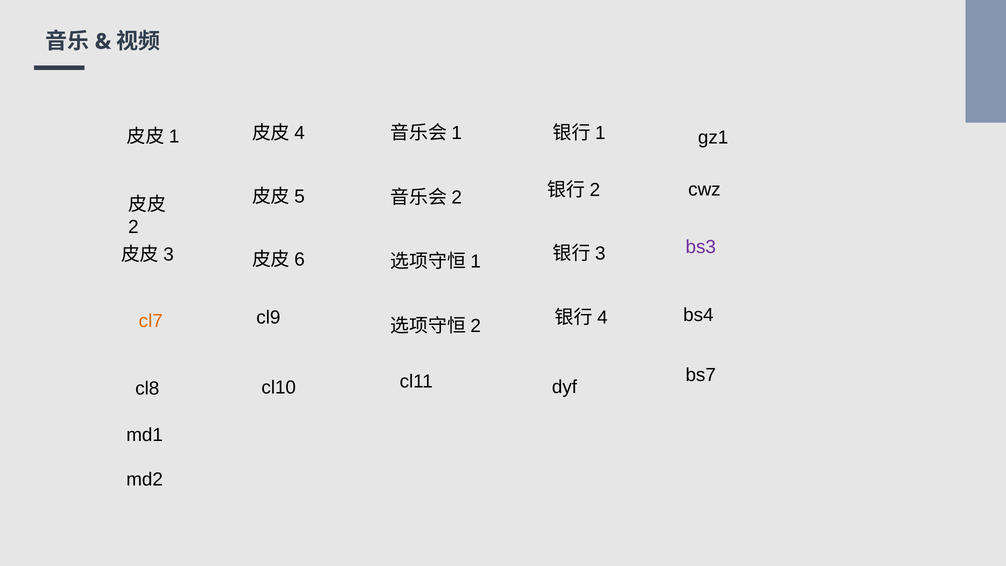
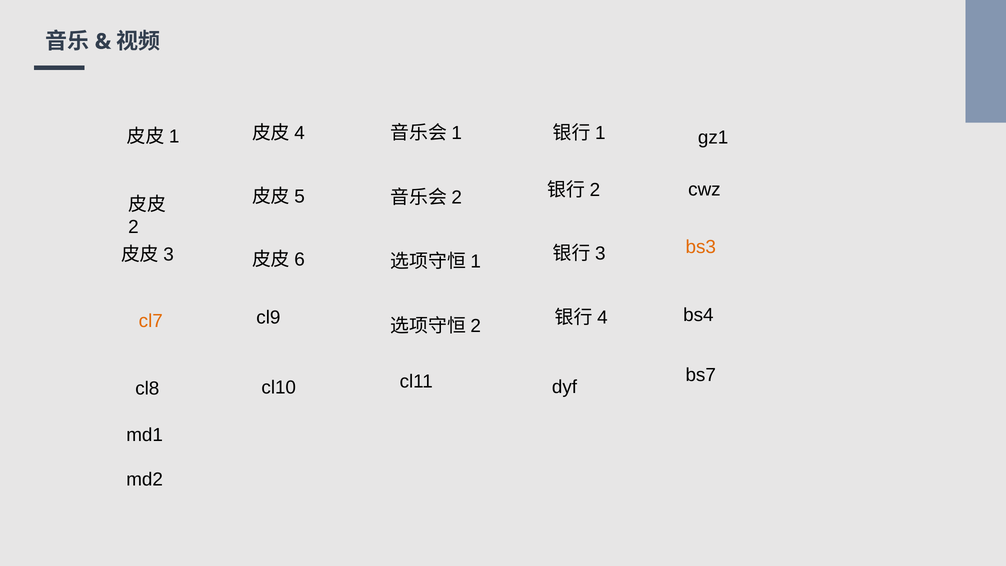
bs3 colour: purple -> orange
